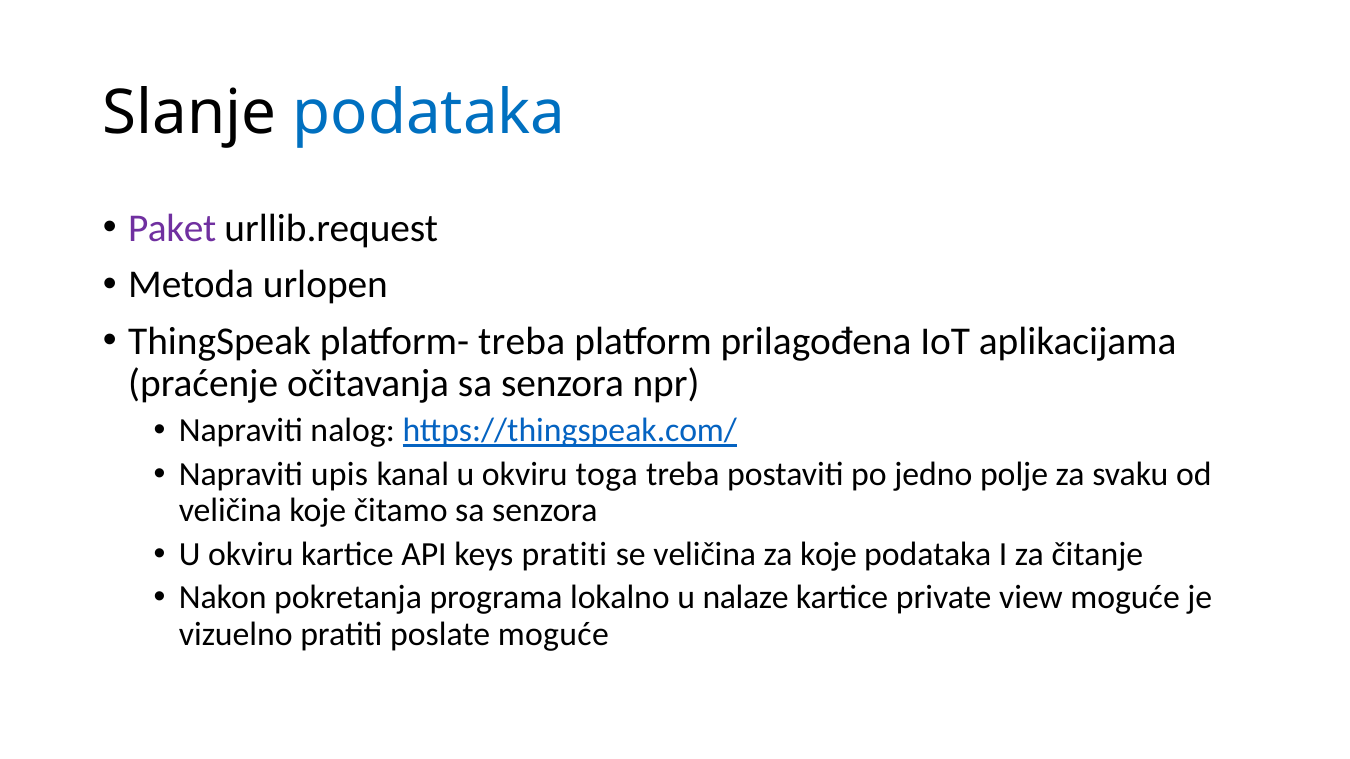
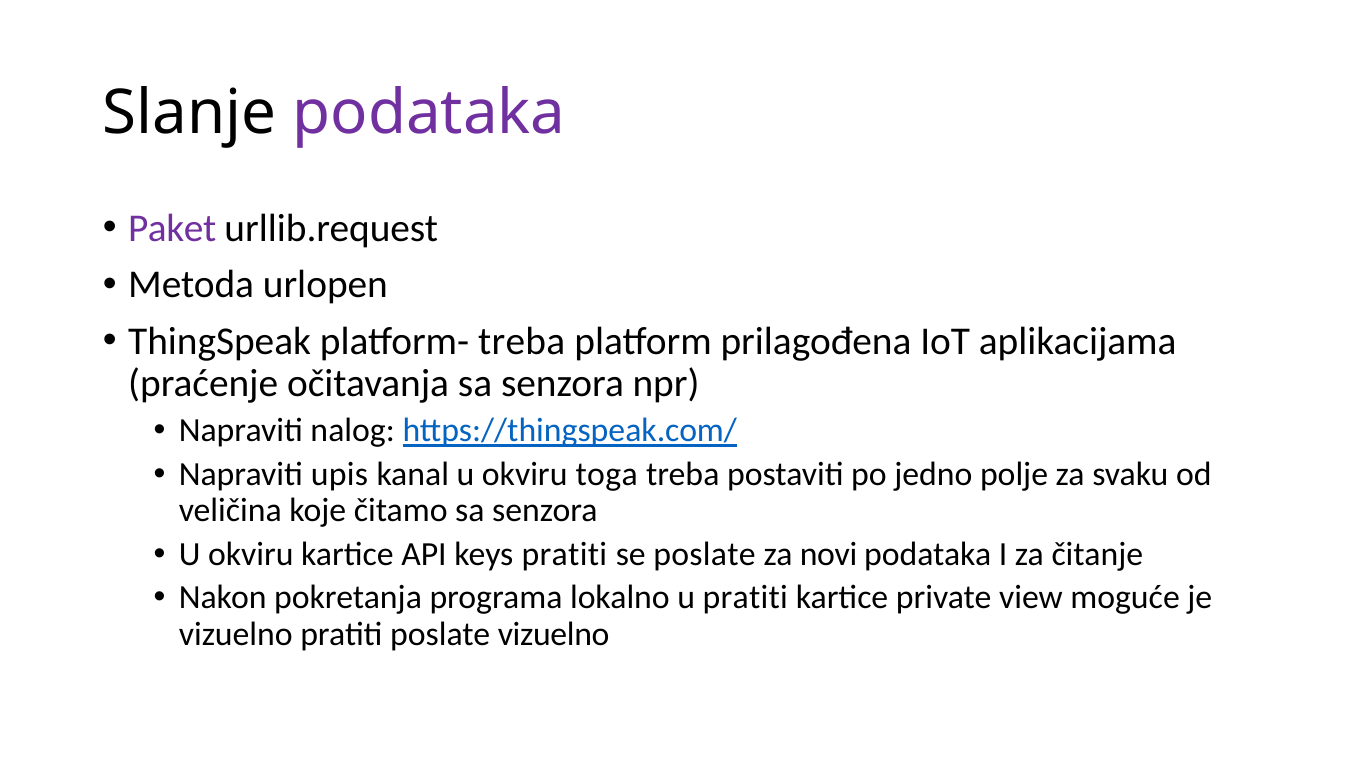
podataka at (429, 113) colour: blue -> purple
se veličina: veličina -> poslate
za koje: koje -> novi
u nalaze: nalaze -> pratiti
poslate moguće: moguće -> vizuelno
